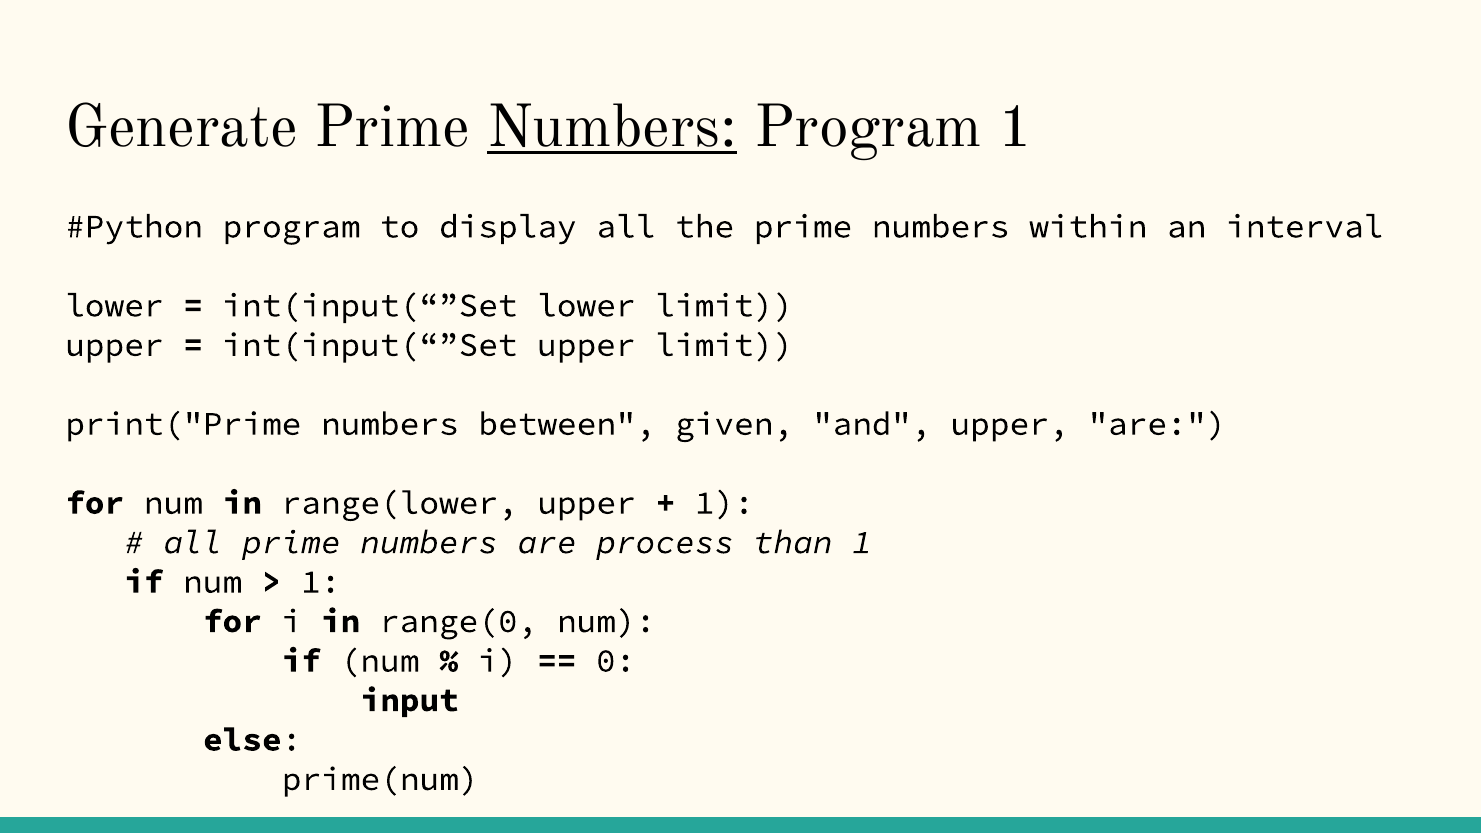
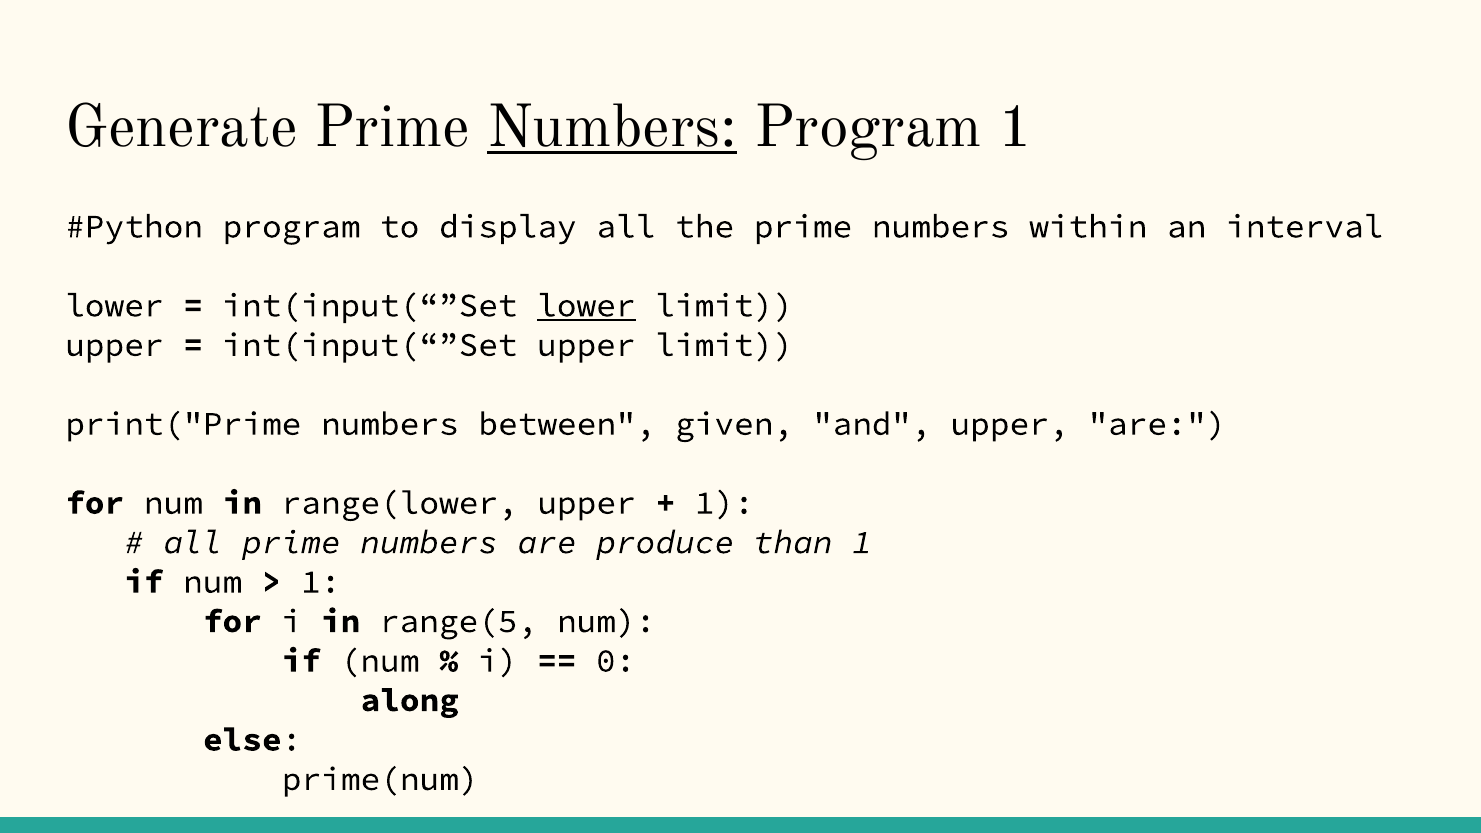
lower at (586, 306) underline: none -> present
process: process -> produce
range(0: range(0 -> range(5
input: input -> along
